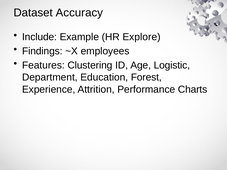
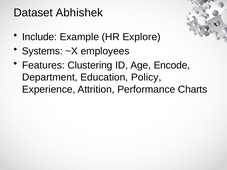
Accuracy: Accuracy -> Abhishek
Findings: Findings -> Systems
Logistic: Logistic -> Encode
Forest: Forest -> Policy
